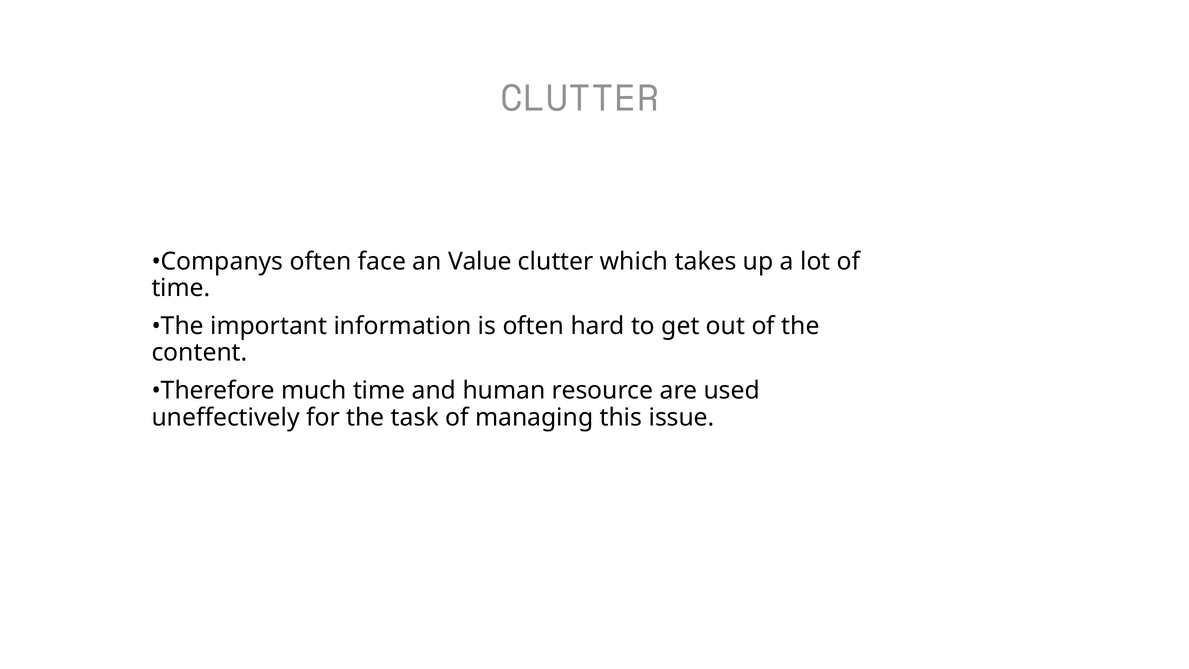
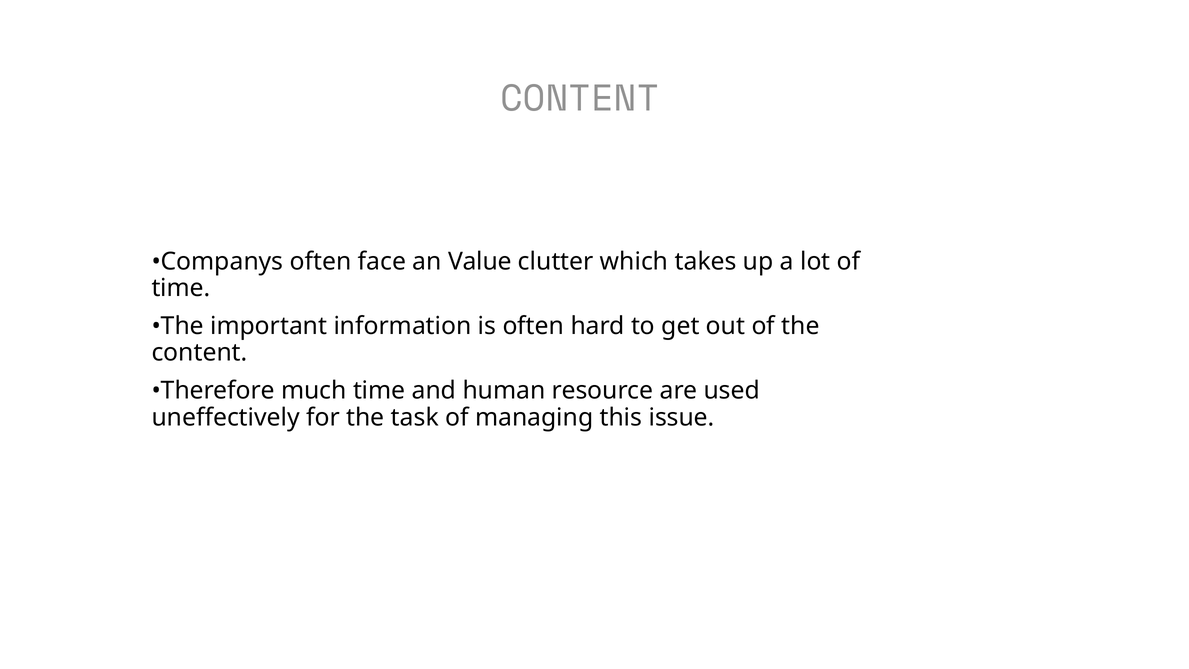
CLUTTER at (580, 98): CLUTTER -> CONTENT
